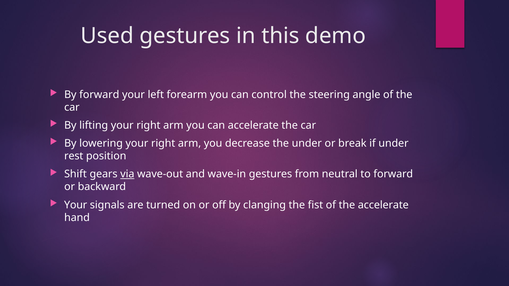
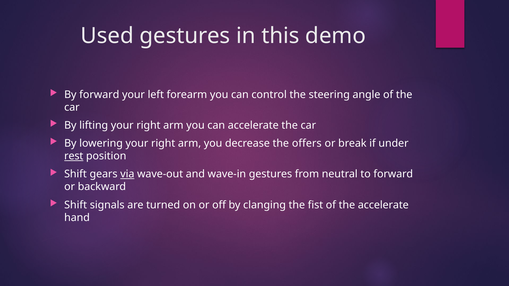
the under: under -> offers
rest underline: none -> present
Your at (76, 205): Your -> Shift
